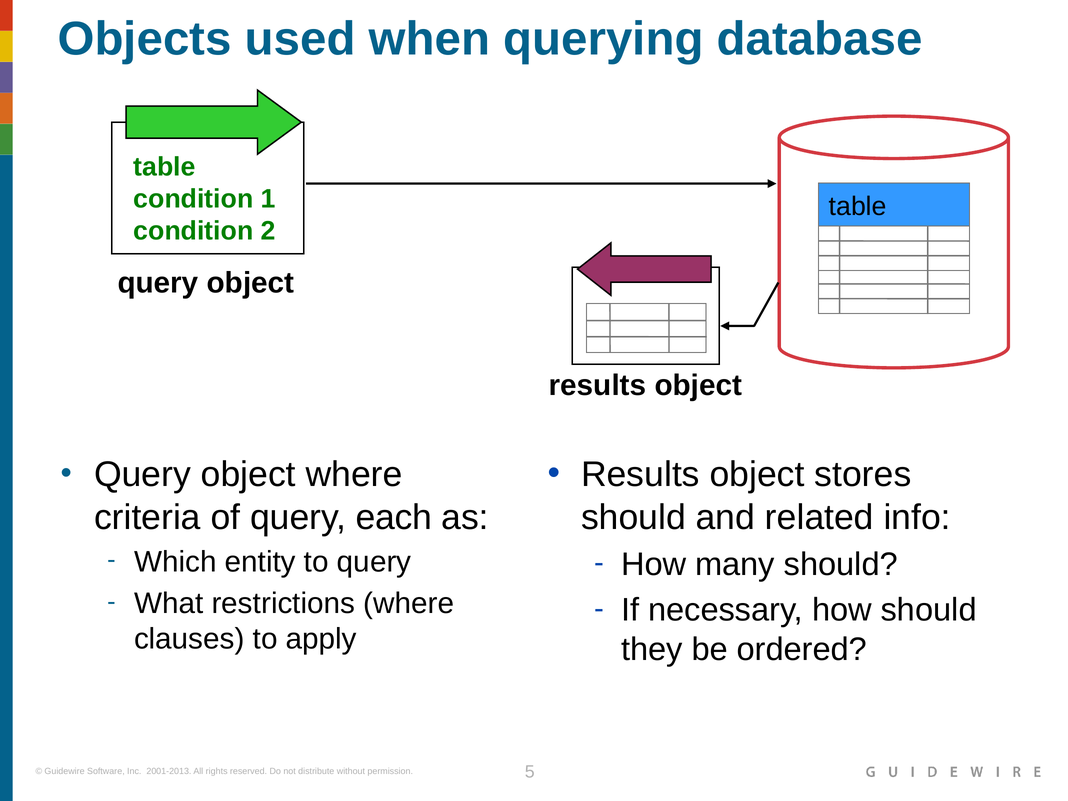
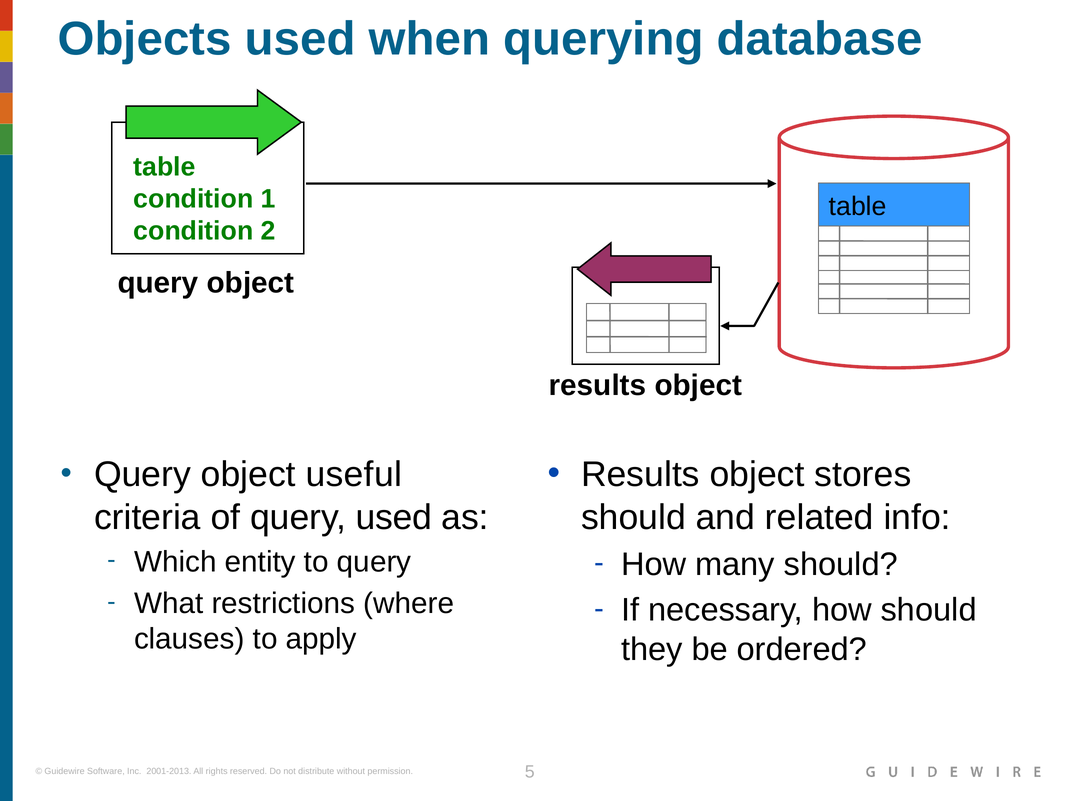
object where: where -> useful
query each: each -> used
